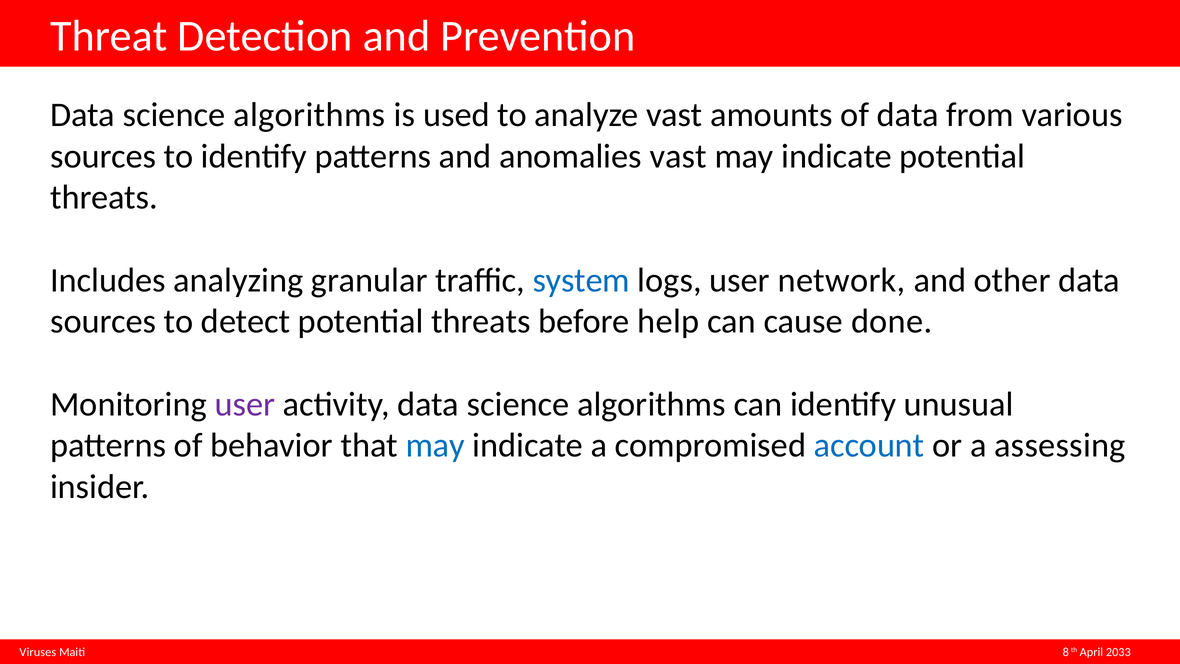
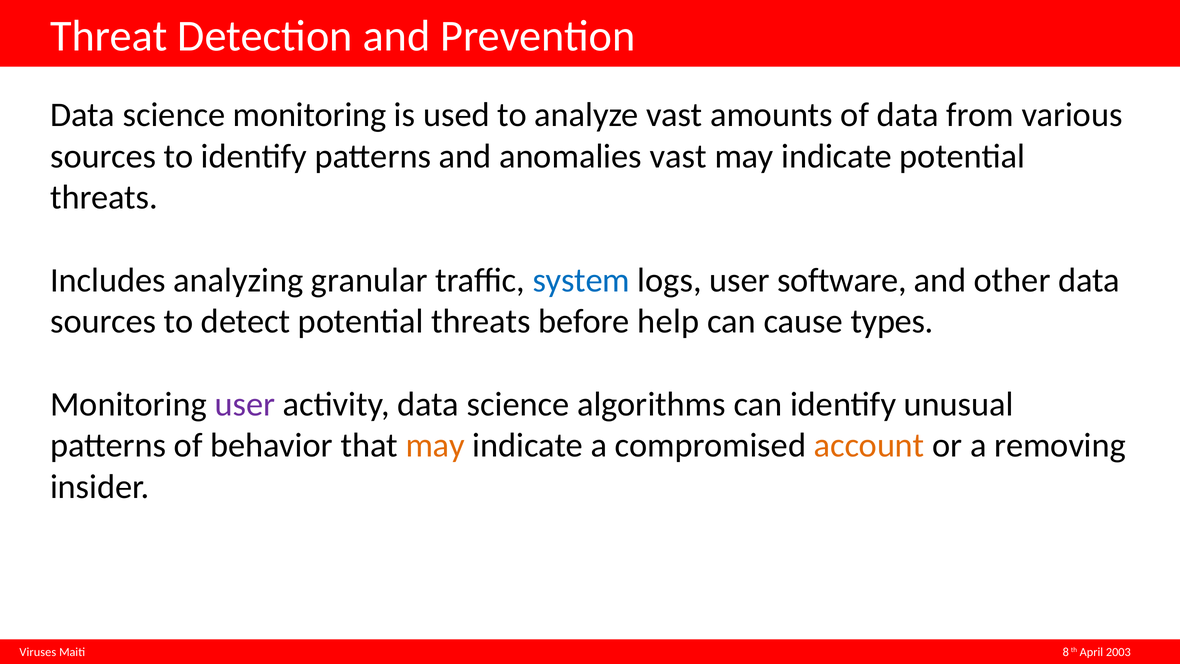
algorithms at (309, 115): algorithms -> monitoring
network: network -> software
done: done -> types
may at (435, 445) colour: blue -> orange
account colour: blue -> orange
assessing: assessing -> removing
2033: 2033 -> 2003
